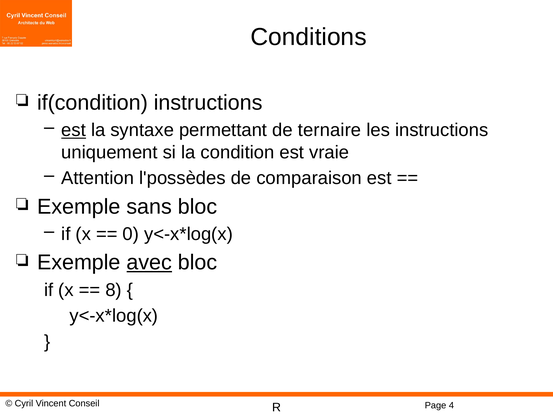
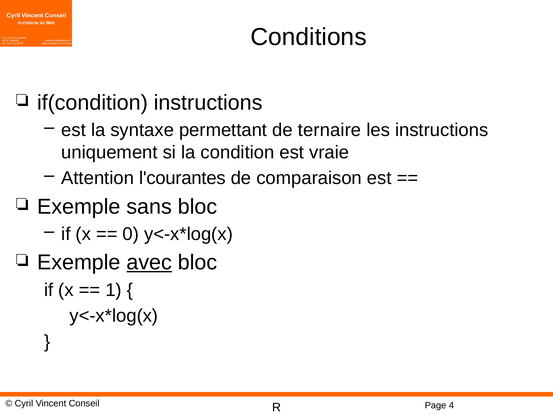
est at (74, 130) underline: present -> none
l'possèdes: l'possèdes -> l'courantes
8: 8 -> 1
